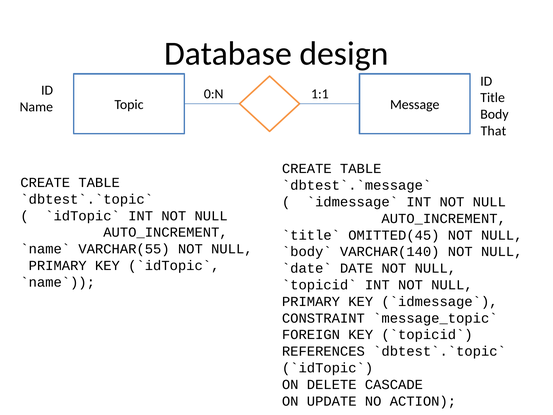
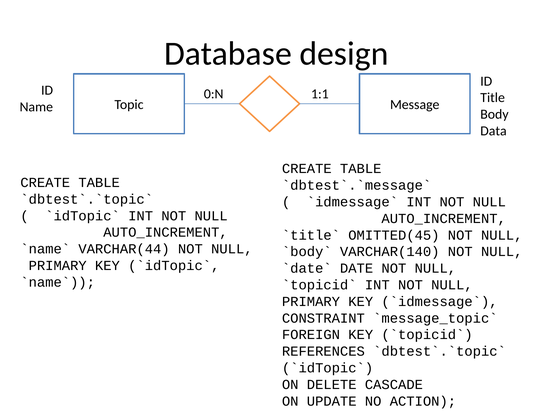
That: That -> Data
VARCHAR(55: VARCHAR(55 -> VARCHAR(44
